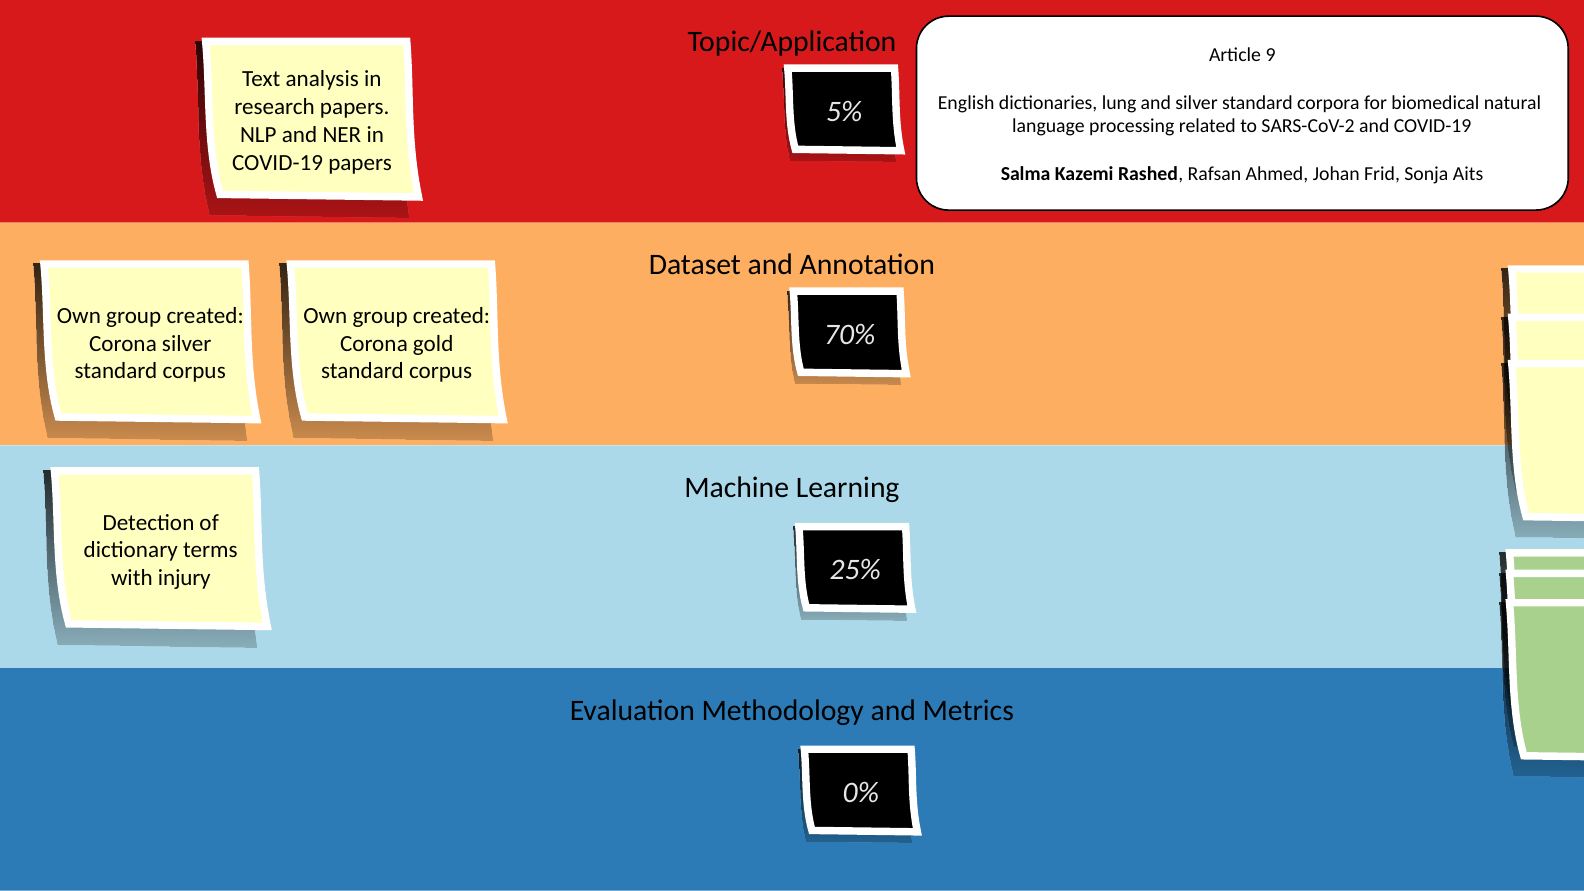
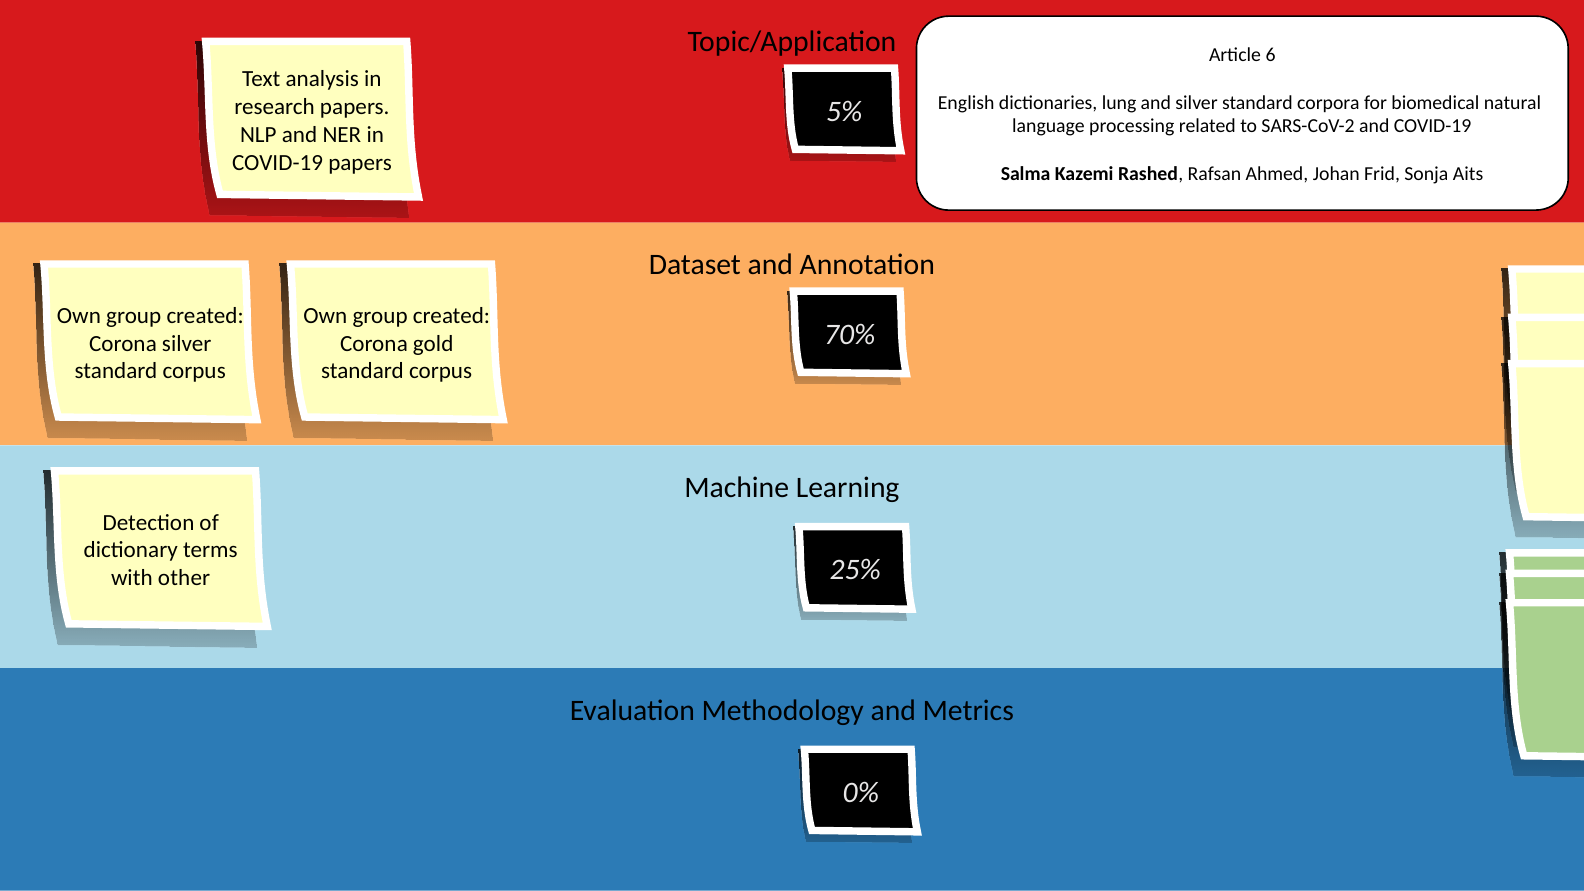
9: 9 -> 6
injury: injury -> other
